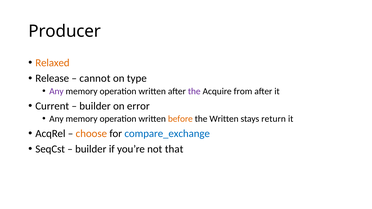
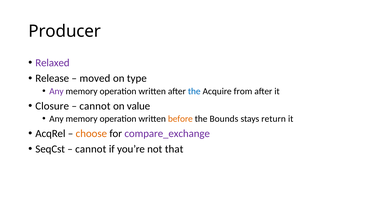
Relaxed colour: orange -> purple
cannot: cannot -> moved
the at (194, 91) colour: purple -> blue
Current: Current -> Closure
builder at (95, 106): builder -> cannot
error: error -> value
the Written: Written -> Bounds
compare_exchange colour: blue -> purple
builder at (91, 149): builder -> cannot
